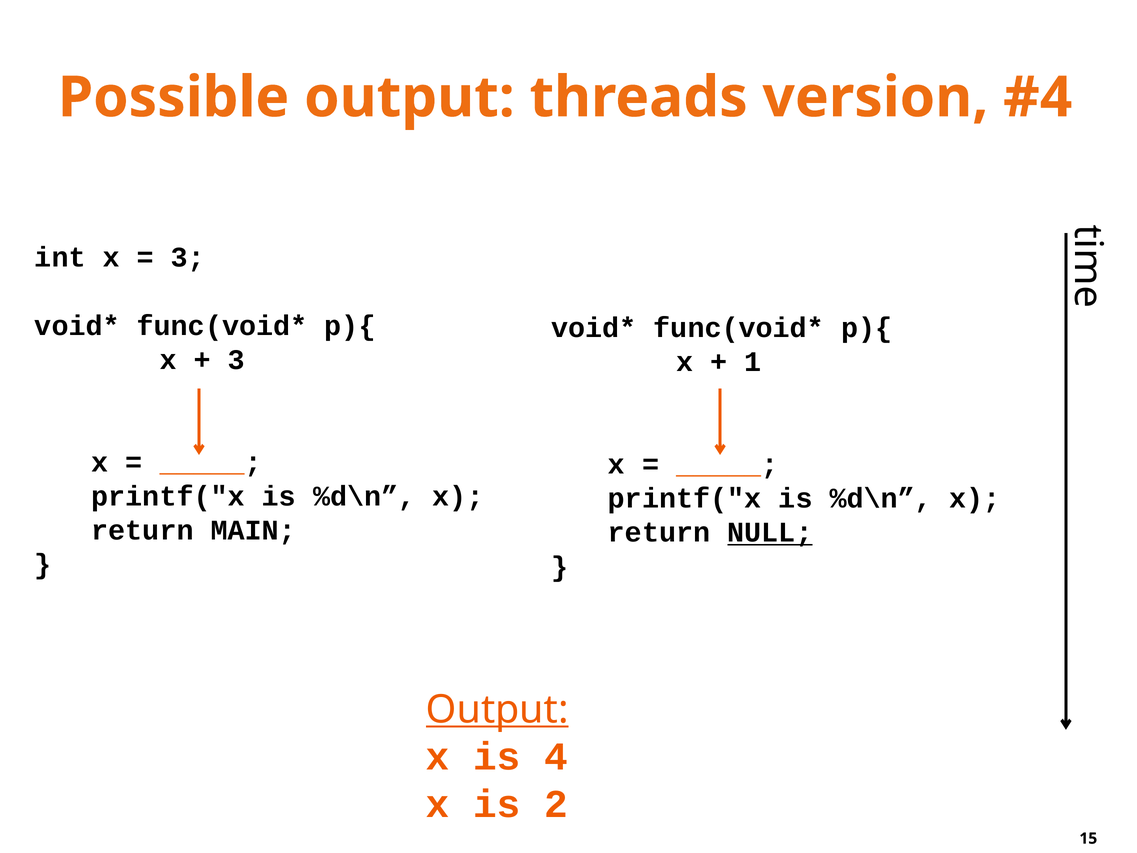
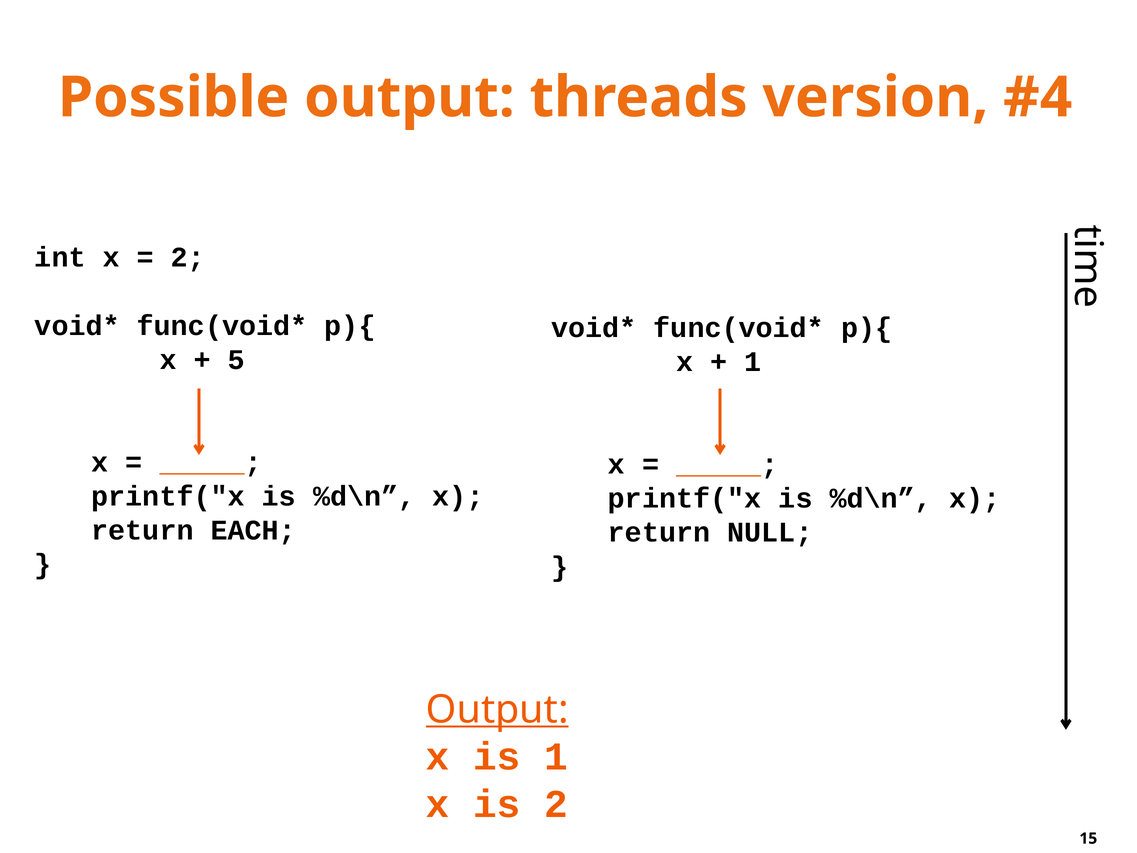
3 at (188, 257): 3 -> 2
3 at (236, 360): 3 -> 5
MAIN: MAIN -> EACH
NULL underline: present -> none
is 4: 4 -> 1
